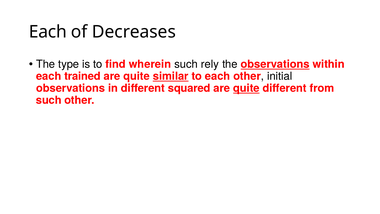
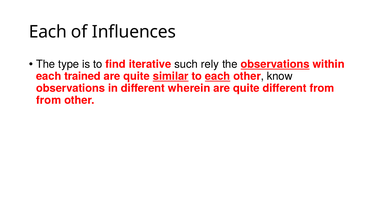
Decreases: Decreases -> Influences
wherein: wherein -> iterative
each at (218, 76) underline: none -> present
initial: initial -> know
squared: squared -> wherein
quite at (246, 88) underline: present -> none
such at (49, 100): such -> from
